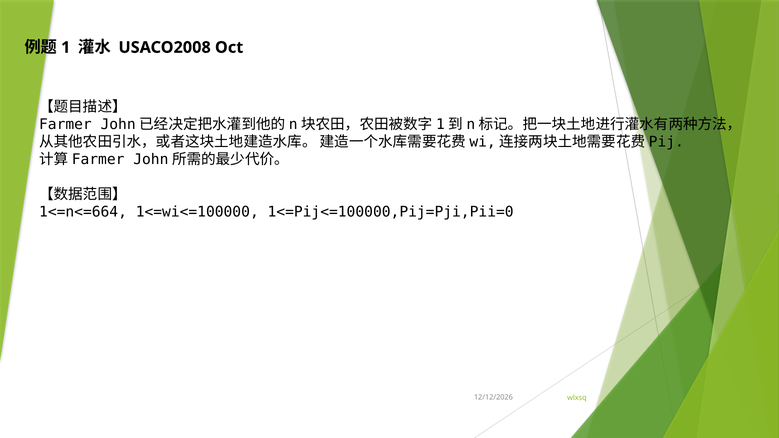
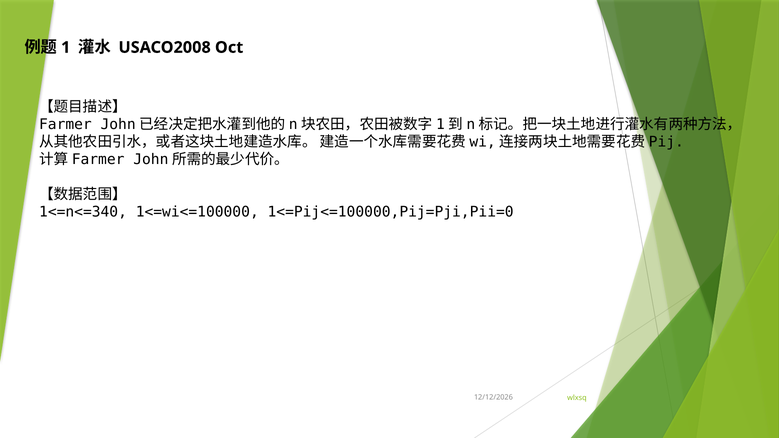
1<=n<=664: 1<=n<=664 -> 1<=n<=340
